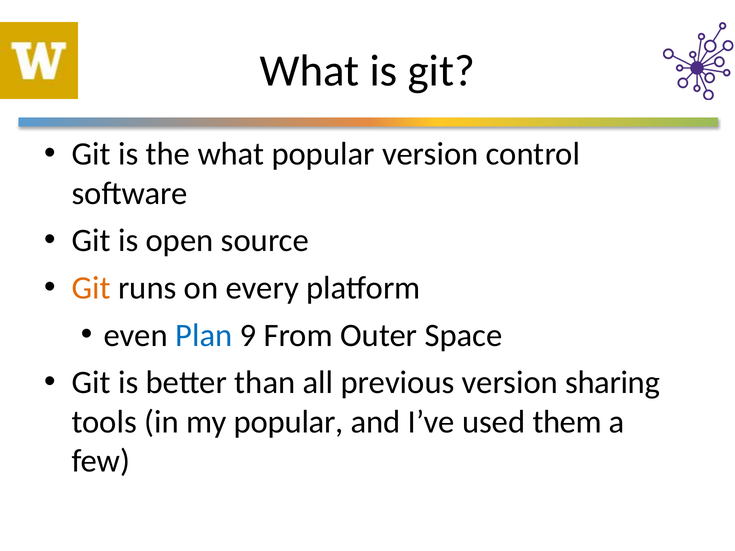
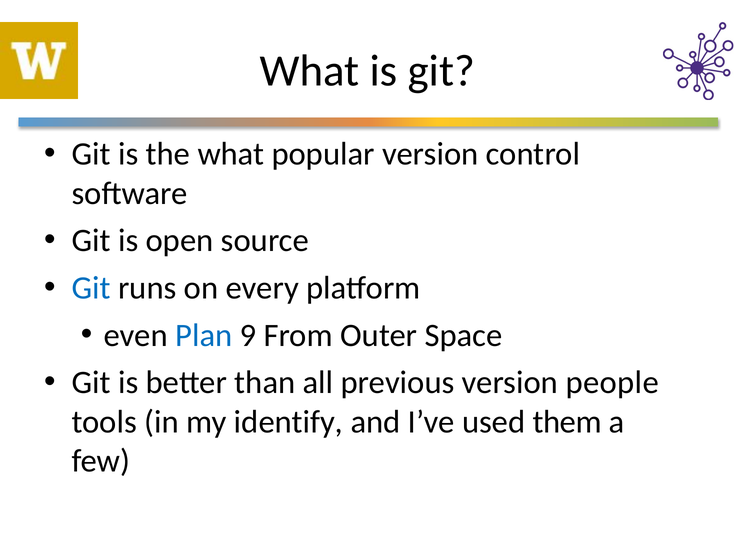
Git at (91, 288) colour: orange -> blue
sharing: sharing -> people
my popular: popular -> identify
